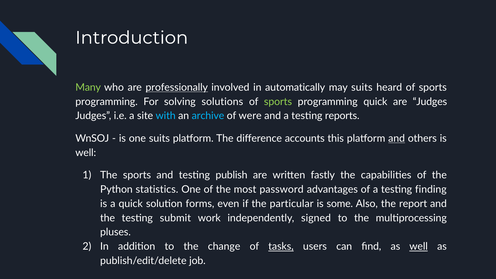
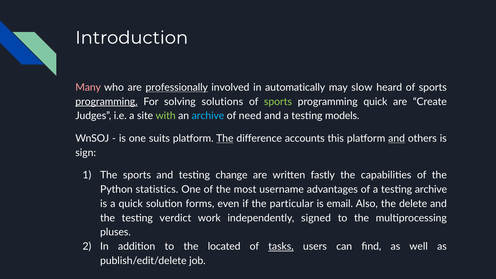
Many colour: light green -> pink
may suits: suits -> slow
programming at (107, 102) underline: none -> present
are Judges: Judges -> Create
with colour: light blue -> light green
were: were -> need
reports: reports -> models
The at (225, 138) underline: none -> present
well at (86, 153): well -> sign
publish: publish -> change
password: password -> username
testing finding: finding -> archive
some: some -> email
report: report -> delete
submit: submit -> verdict
change: change -> located
well at (419, 246) underline: present -> none
